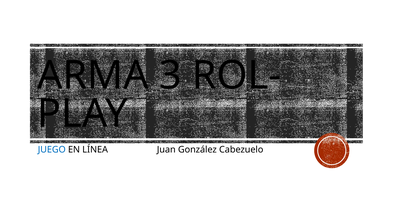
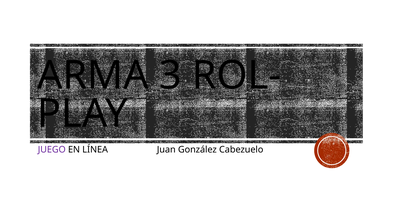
JUEGO colour: blue -> purple
